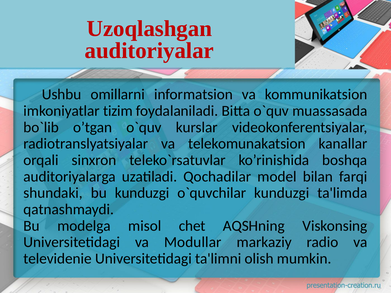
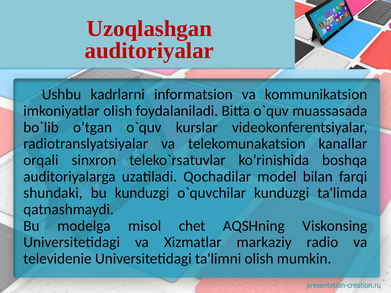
omillarni: omillarni -> kadrlarni
imkoniyatlar tizim: tizim -> olish
Modullar: Modullar -> Xizmatlar
